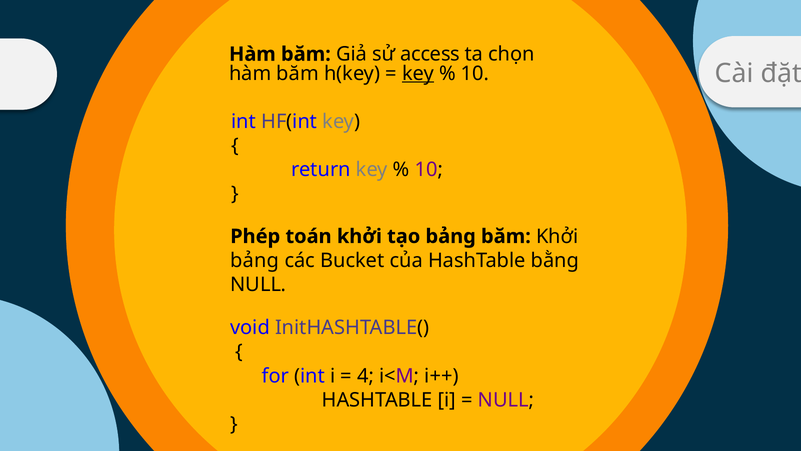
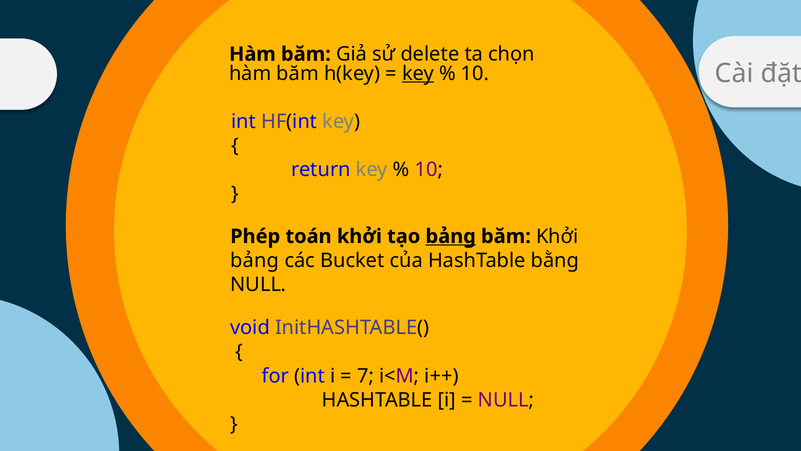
access: access -> delete
bảng at (451, 236) underline: none -> present
4 at (366, 376): 4 -> 7
